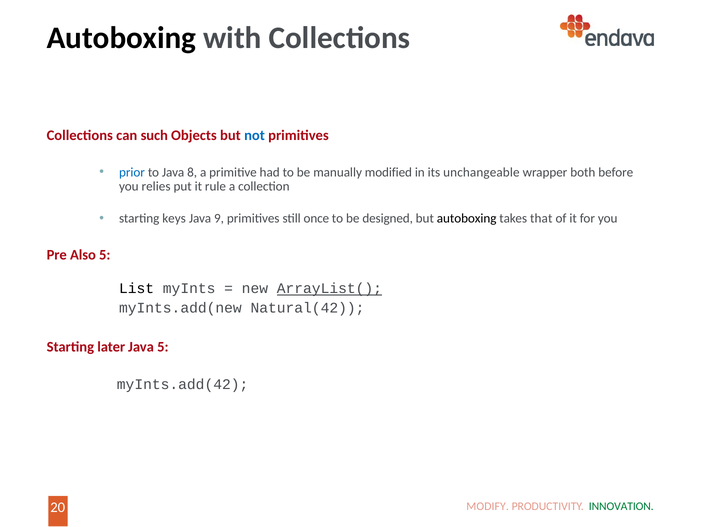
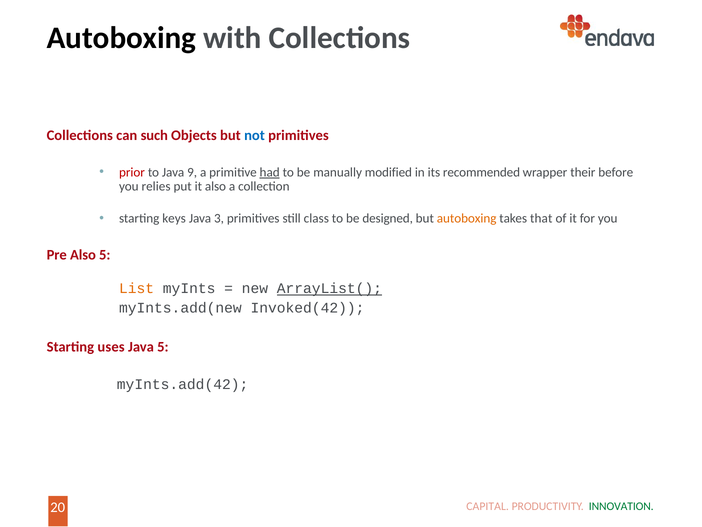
prior colour: blue -> red
8: 8 -> 9
had underline: none -> present
unchangeable: unchangeable -> recommended
both: both -> their
it rule: rule -> also
9: 9 -> 3
once: once -> class
autoboxing at (467, 218) colour: black -> orange
List colour: black -> orange
Natural(42: Natural(42 -> Invoked(42
later: later -> uses
MODIFY: MODIFY -> CAPITAL
